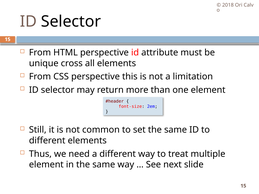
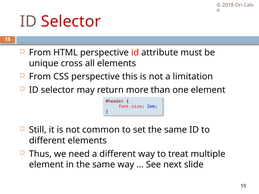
Selector at (71, 22) colour: black -> red
